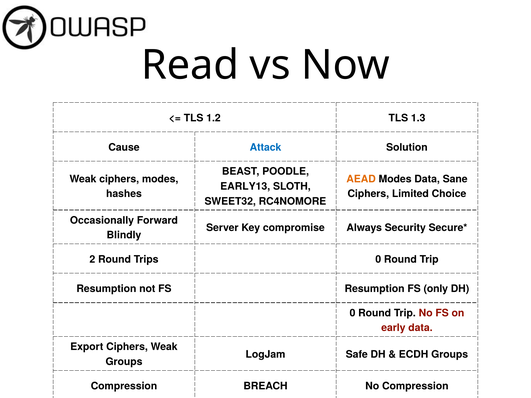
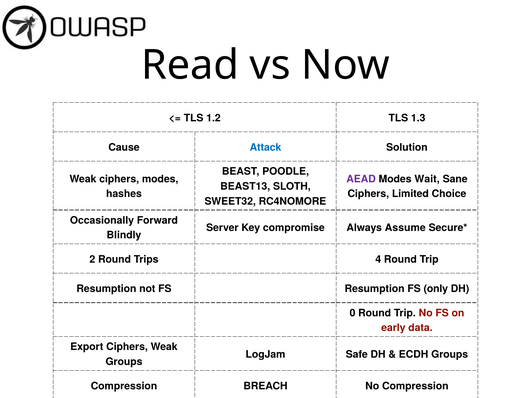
AEAD colour: orange -> purple
Modes Data: Data -> Wait
EARLY13: EARLY13 -> BEAST13
Security: Security -> Assume
Trips 0: 0 -> 4
